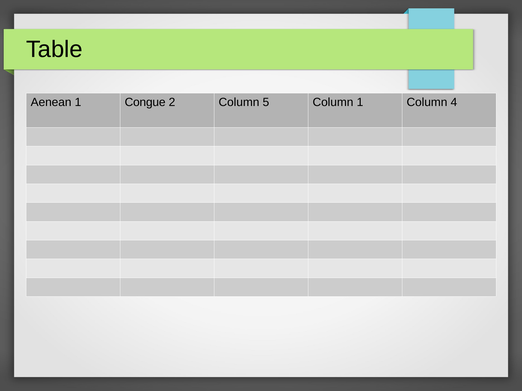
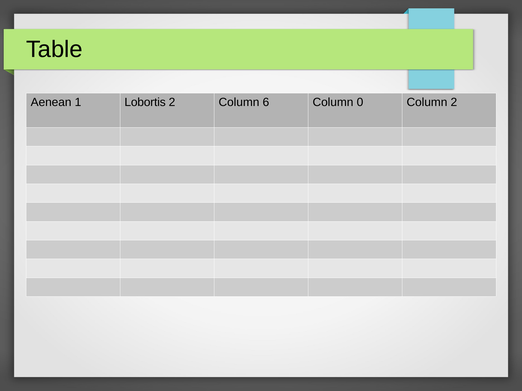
Congue: Congue -> Lobortis
5: 5 -> 6
Column 1: 1 -> 0
Column 4: 4 -> 2
